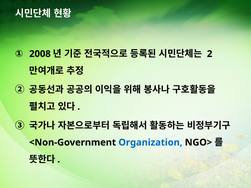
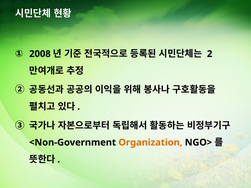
Organization colour: blue -> orange
